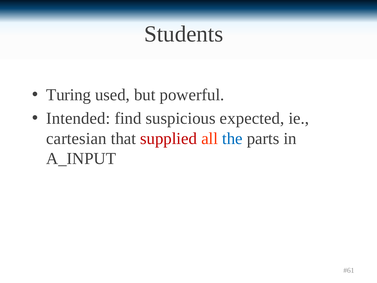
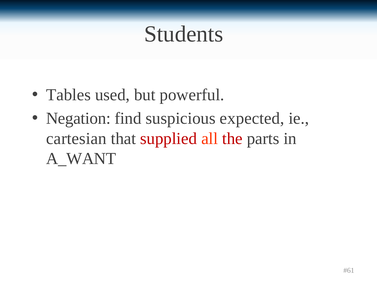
Turing: Turing -> Tables
Intended: Intended -> Negation
the colour: blue -> red
A_INPUT: A_INPUT -> A_WANT
